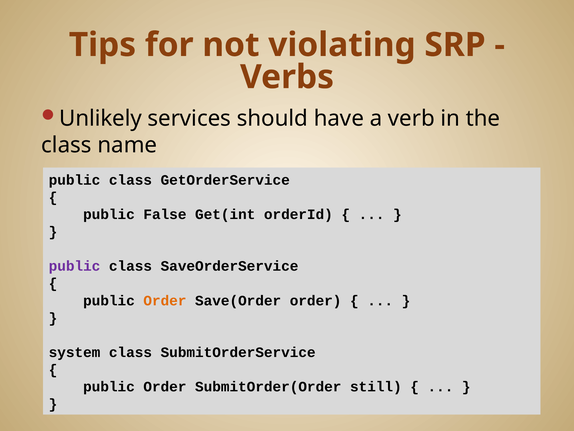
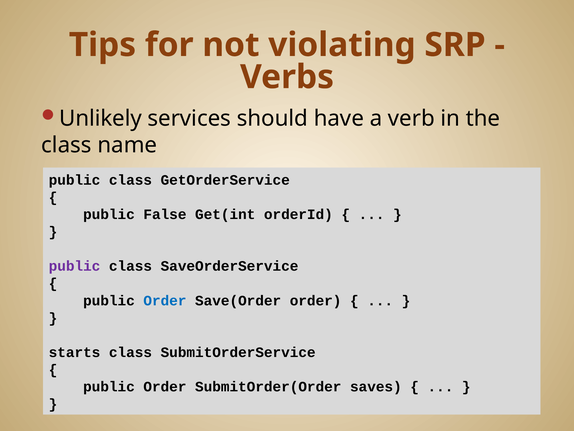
Order at (165, 300) colour: orange -> blue
system: system -> starts
still: still -> saves
